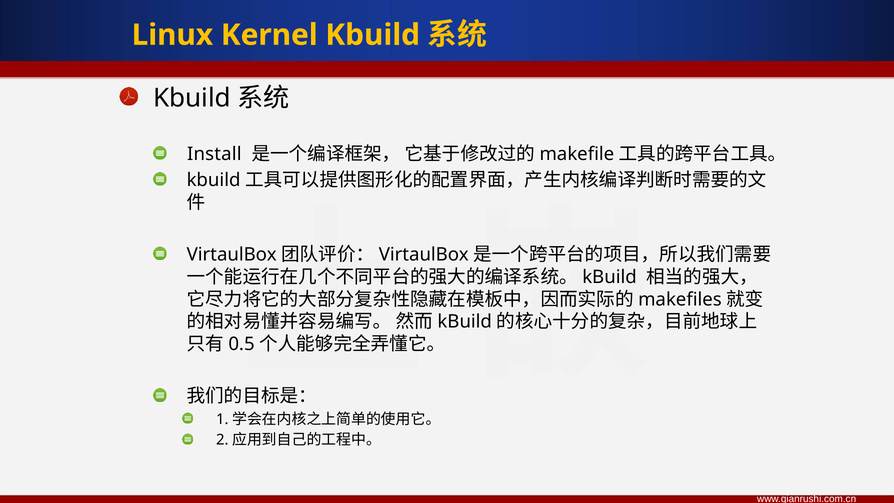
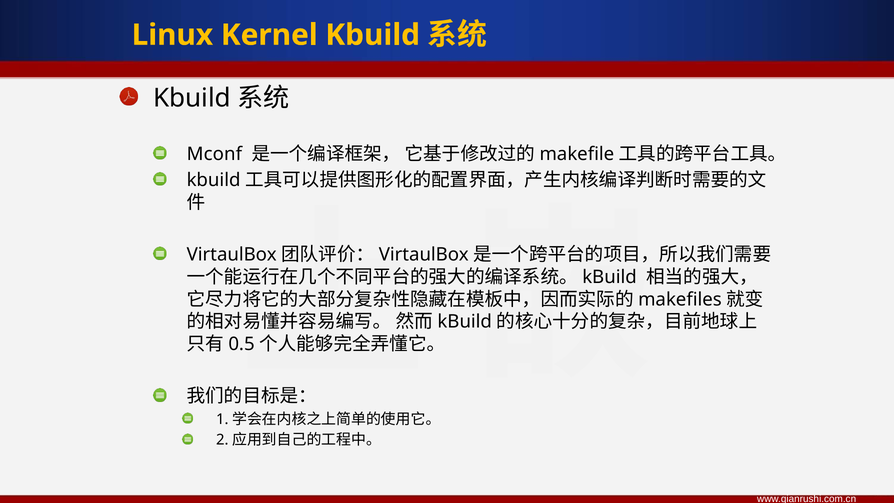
Install: Install -> Mconf
